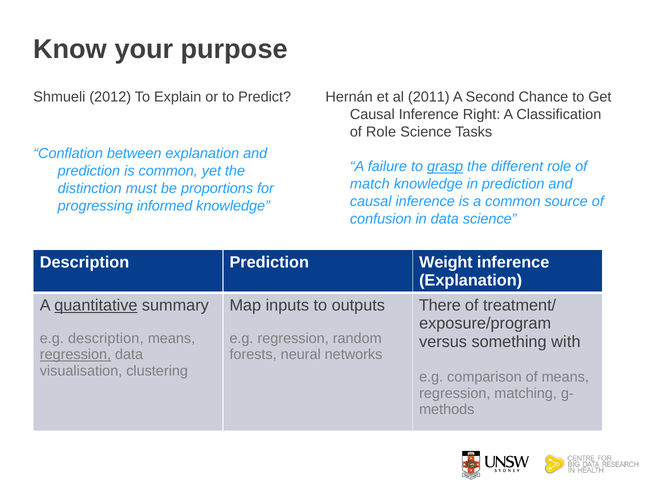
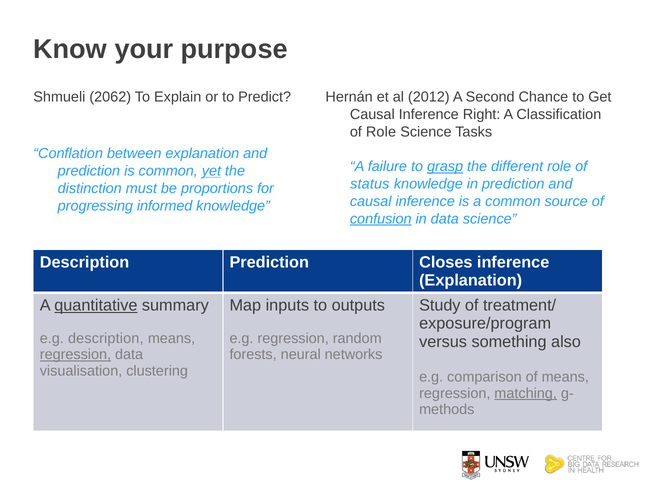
2012: 2012 -> 2062
2011: 2011 -> 2012
yet underline: none -> present
match: match -> status
confusion underline: none -> present
Weight: Weight -> Closes
There: There -> Study
with: with -> also
matching underline: none -> present
